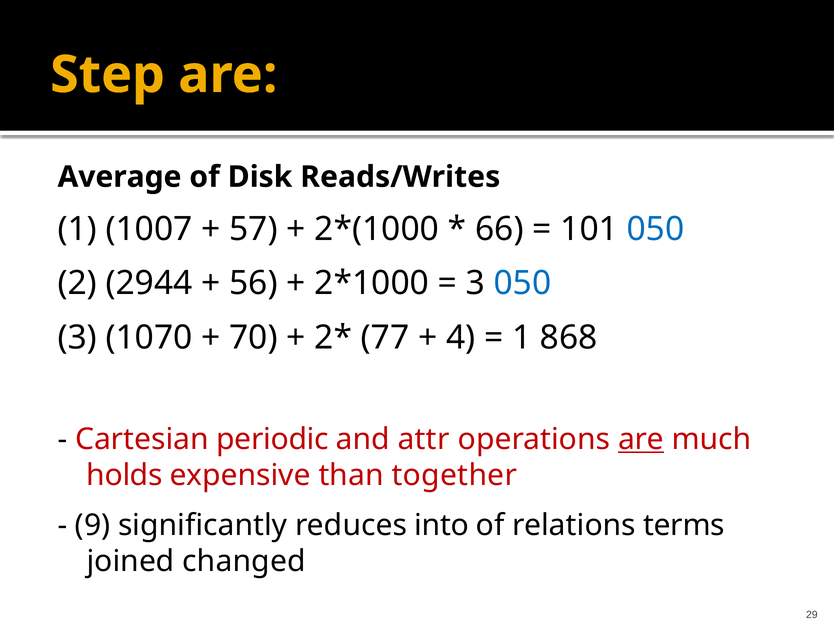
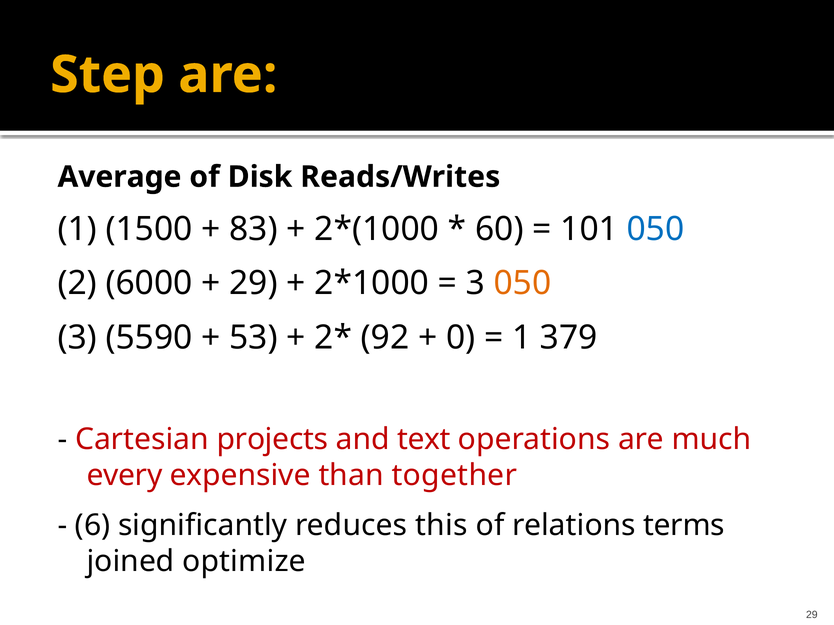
1007: 1007 -> 1500
57: 57 -> 83
66: 66 -> 60
2944: 2944 -> 6000
56 at (253, 284): 56 -> 29
050 at (522, 284) colour: blue -> orange
1070: 1070 -> 5590
70: 70 -> 53
77: 77 -> 92
4: 4 -> 0
868: 868 -> 379
periodic: periodic -> projects
attr: attr -> text
are at (641, 440) underline: present -> none
holds: holds -> every
9: 9 -> 6
into: into -> this
changed: changed -> optimize
